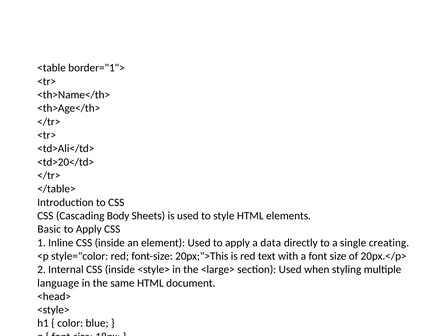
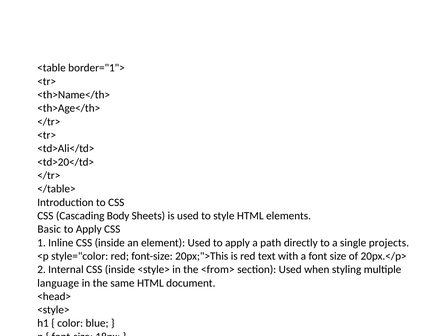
data: data -> path
single creating: creating -> projects
<large>: <large> -> <from>
